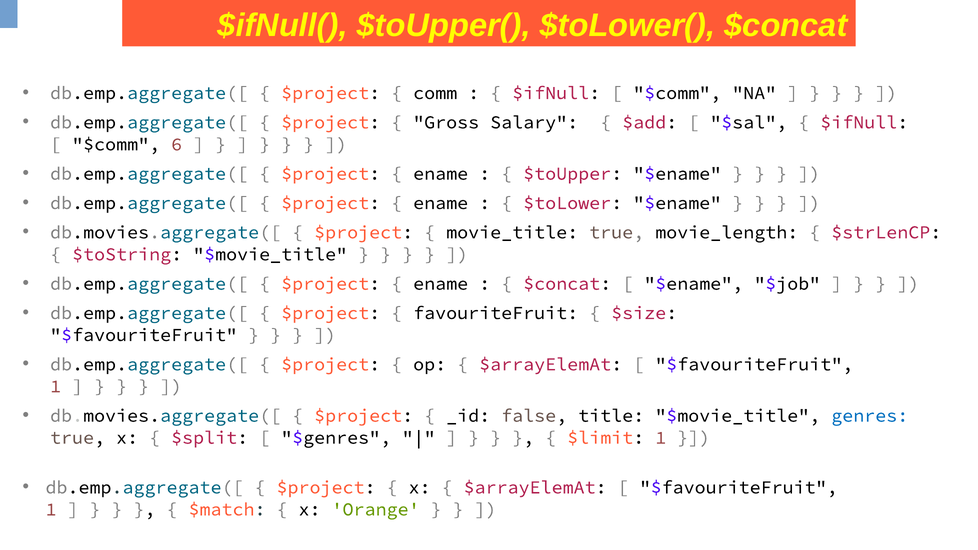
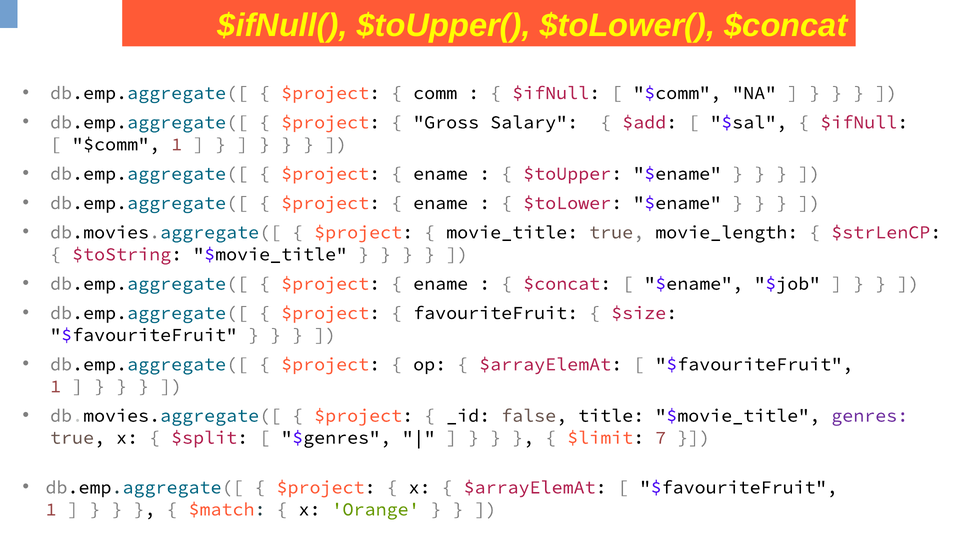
$comm 6: 6 -> 1
genres colour: blue -> purple
$limit 1: 1 -> 7
